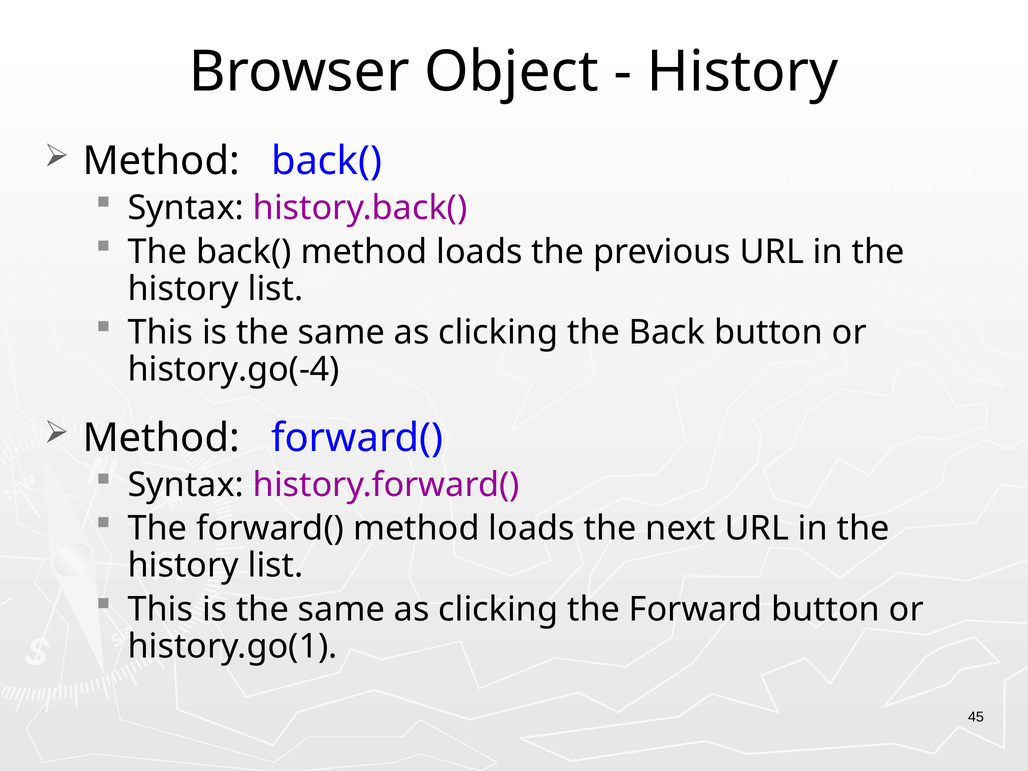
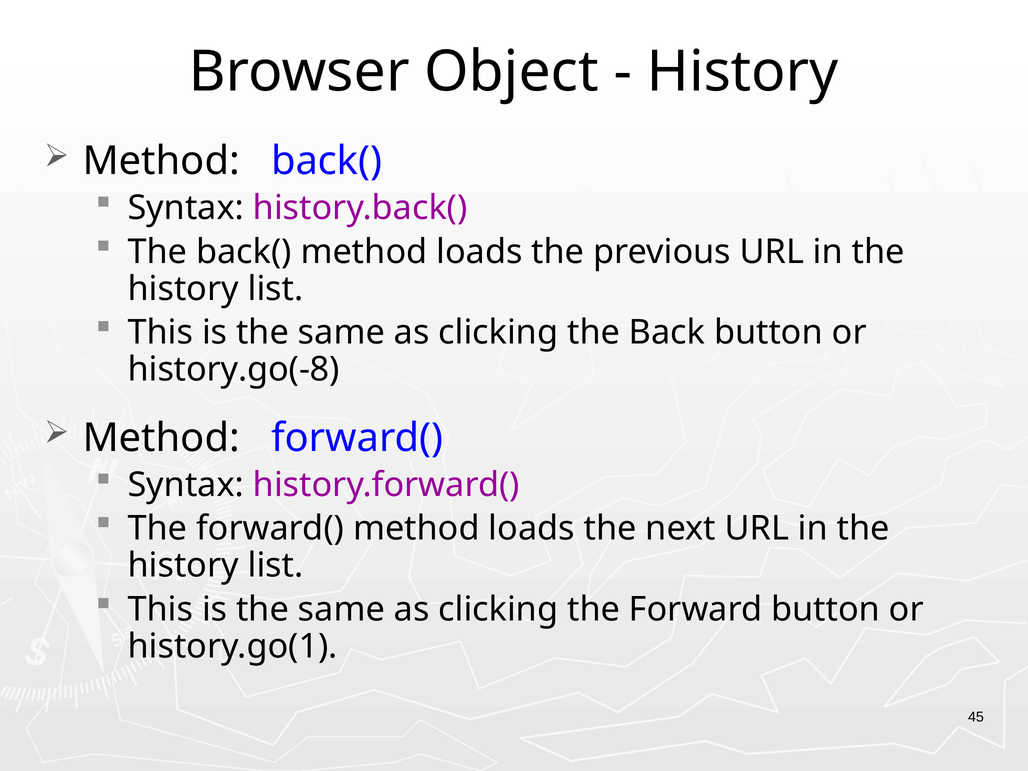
history.go(-4: history.go(-4 -> history.go(-8
